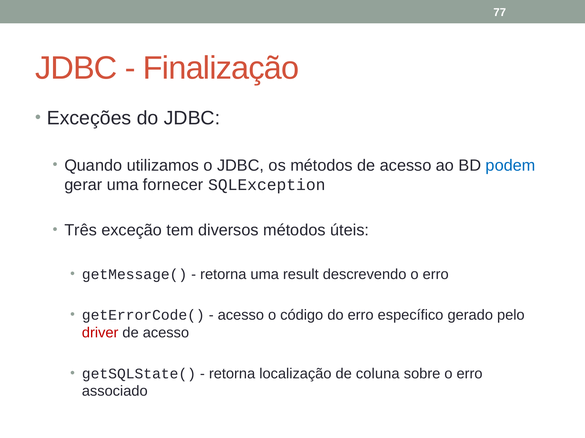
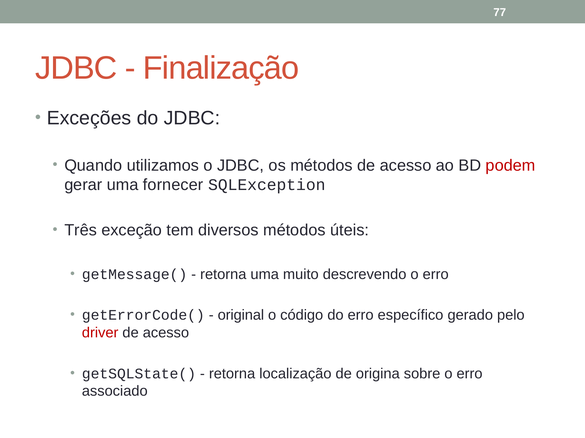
podem colour: blue -> red
result: result -> muito
acesso at (241, 316): acesso -> original
coluna: coluna -> origina
